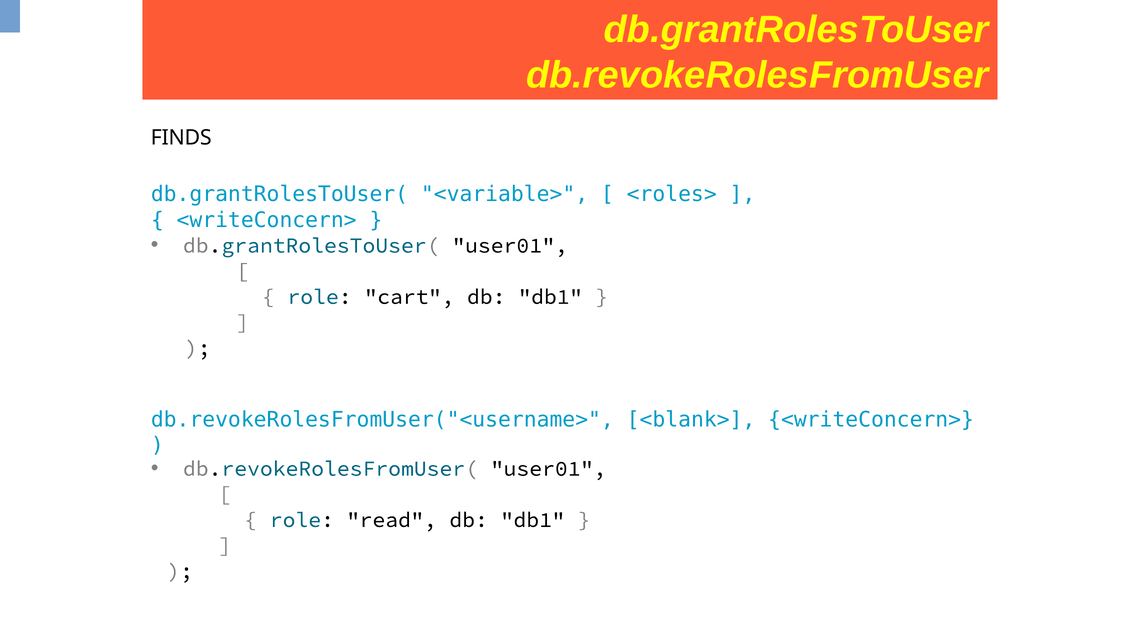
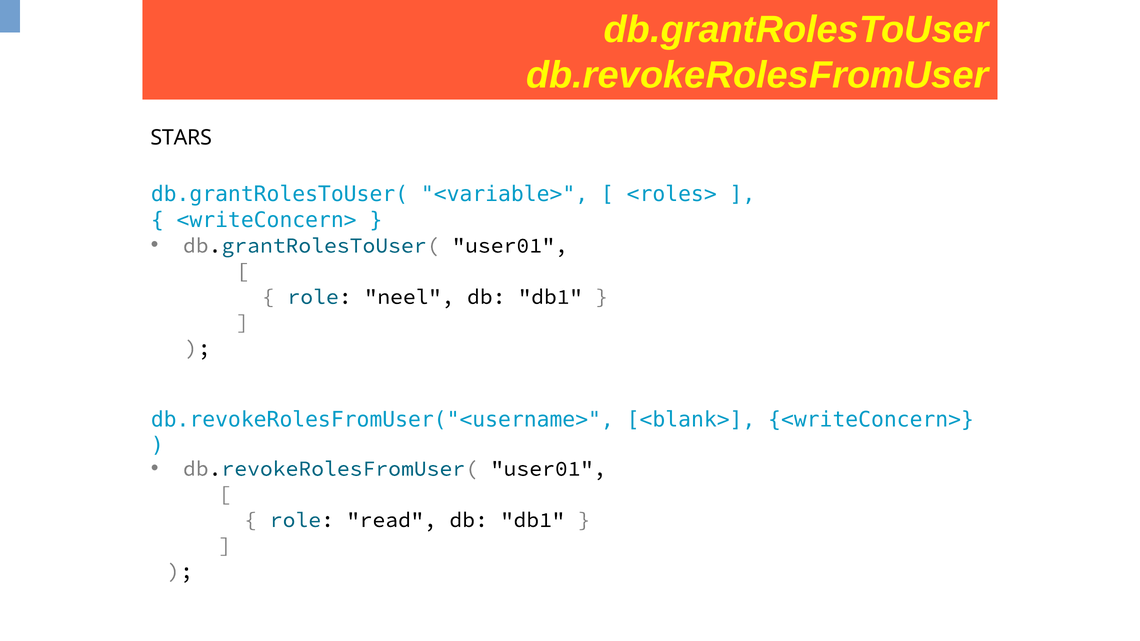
FINDS: FINDS -> STARS
cart: cart -> neel
